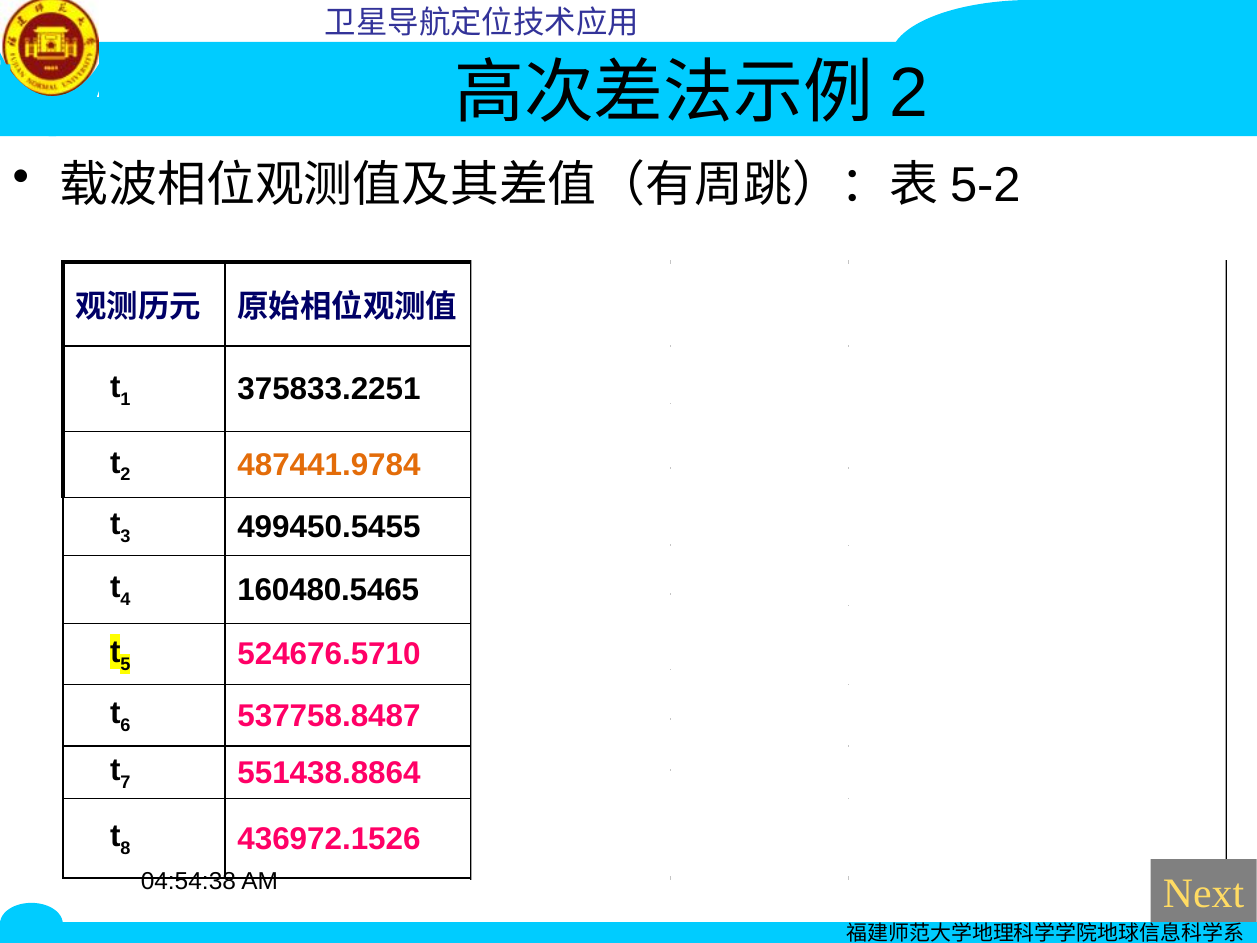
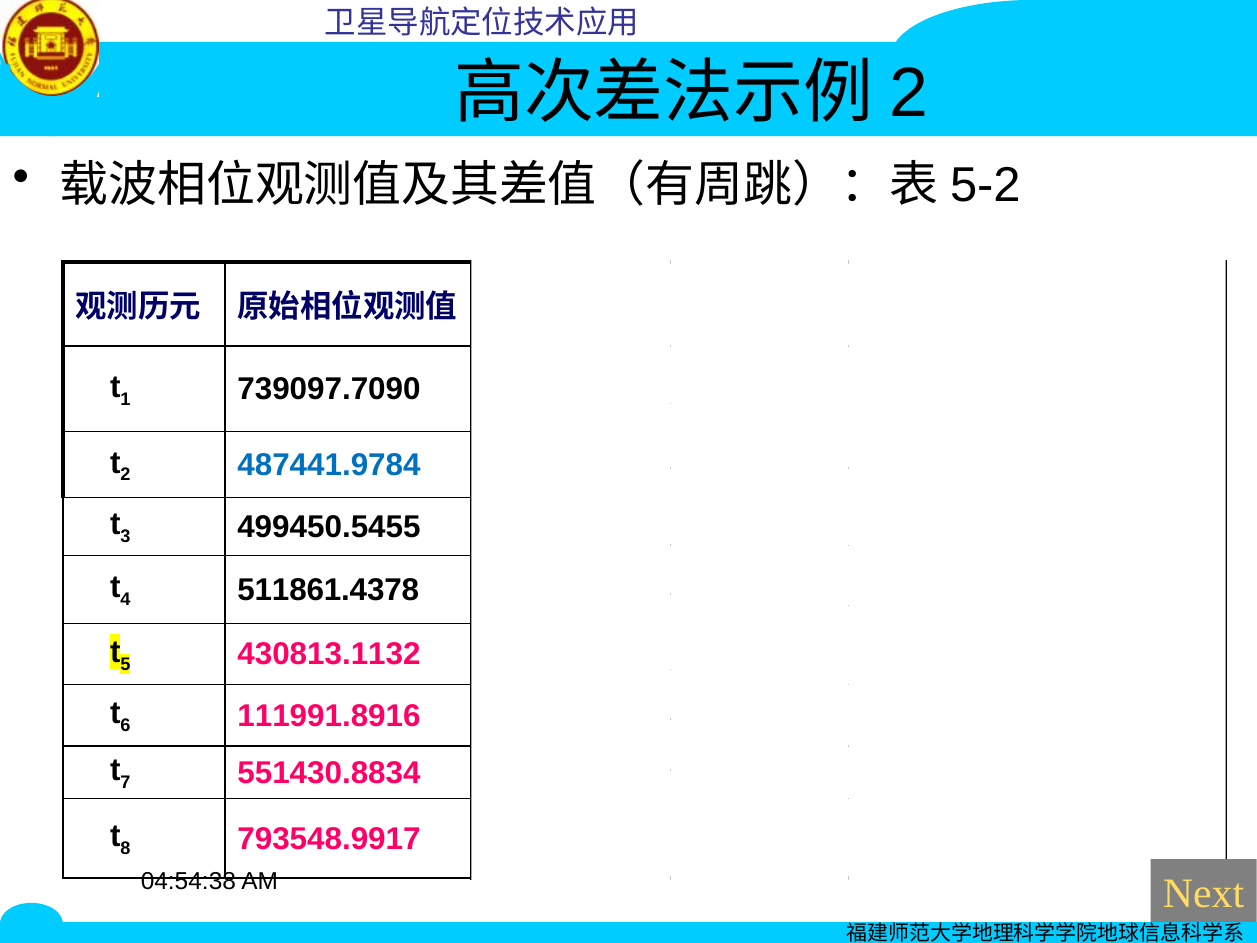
375833.2251: 375833.2251 -> 739097.7090
487441.9784 colour: orange -> blue
160480.5465: 160480.5465 -> 511861.4378
524676.5710: 524676.5710 -> 430813.1132
537758.8487: 537758.8487 -> 111991.8916
551438.8864: 551438.8864 -> 551430.8834
436972.1526: 436972.1526 -> 793548.9917
